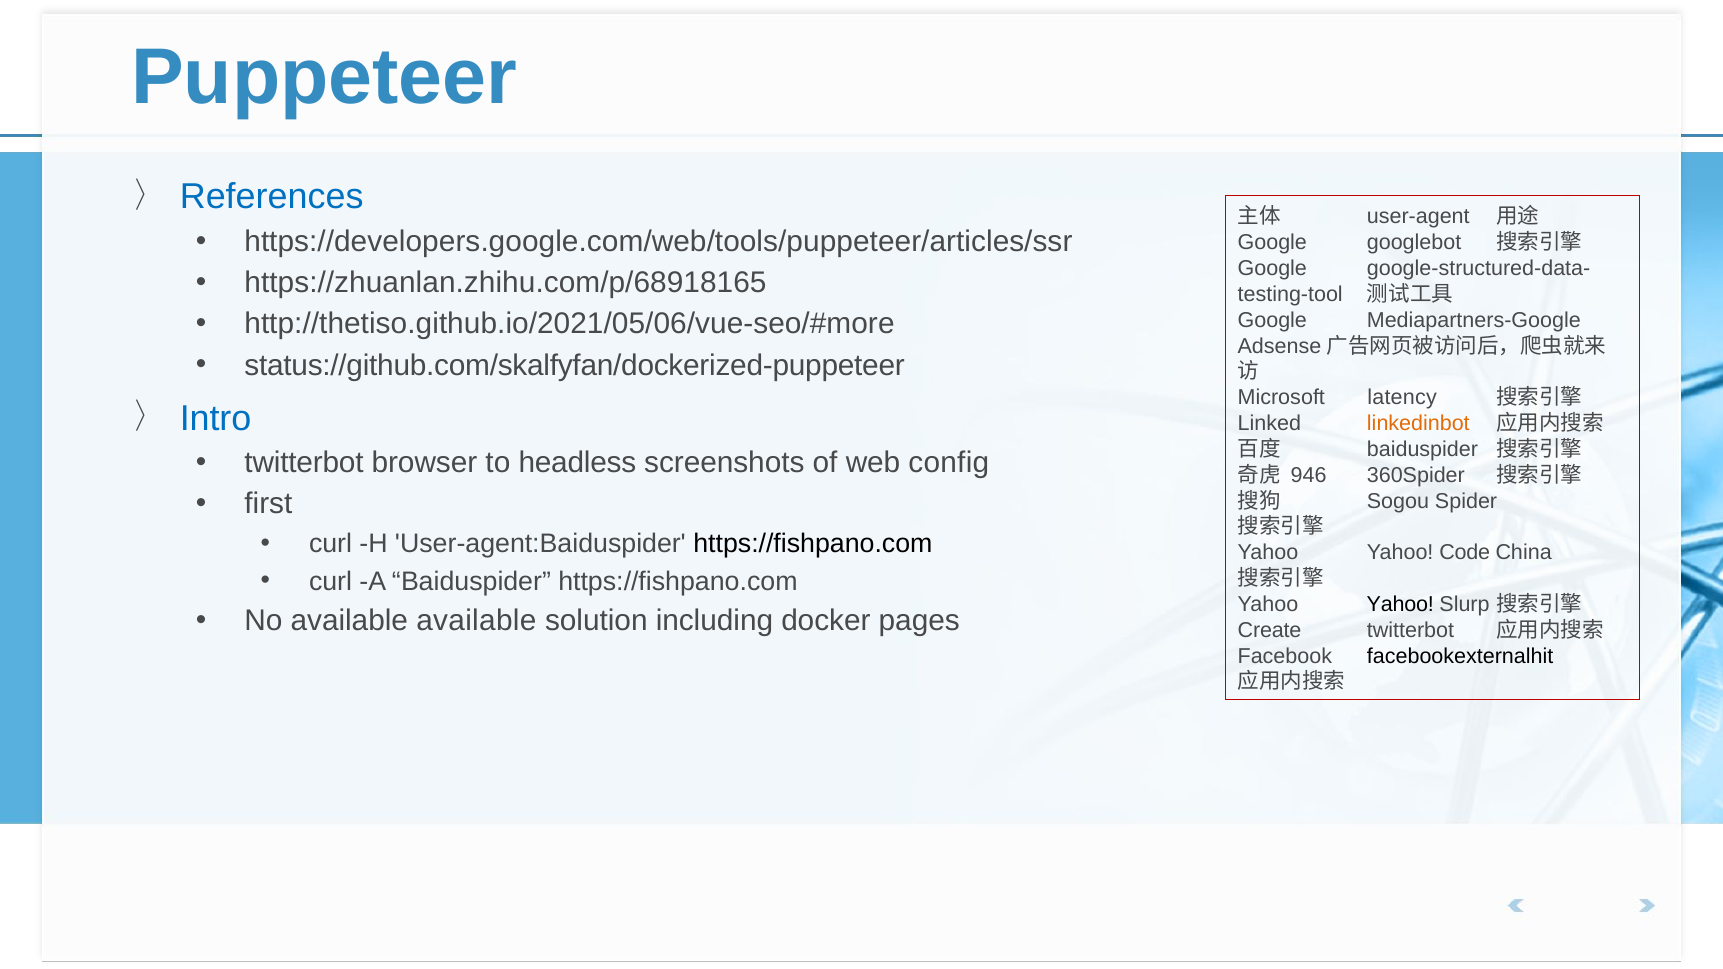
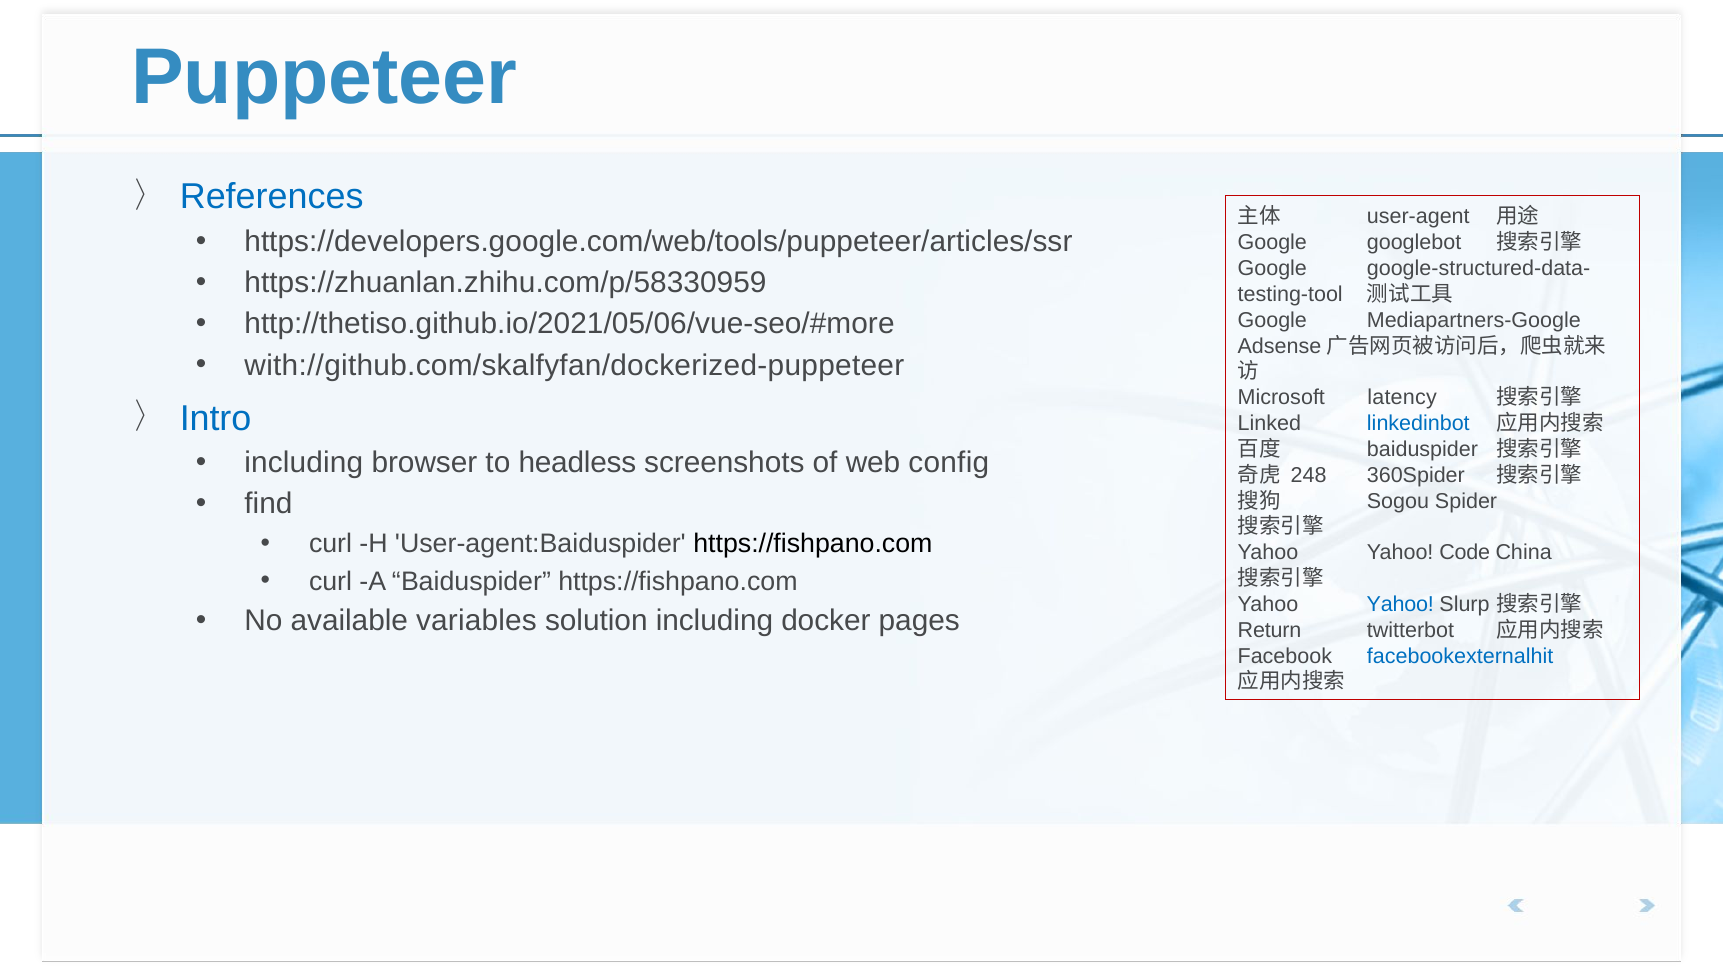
https://zhuanlan.zhihu.com/p/68918165: https://zhuanlan.zhihu.com/p/68918165 -> https://zhuanlan.zhihu.com/p/58330959
status://github.com/skalfyfan/dockerized-puppeteer: status://github.com/skalfyfan/dockerized-puppeteer -> with://github.com/skalfyfan/dockerized-puppeteer
linkedinbot colour: orange -> blue
twitterbot at (304, 463): twitterbot -> including
946: 946 -> 248
first: first -> find
Yahoo at (1400, 604) colour: black -> blue
available available: available -> variables
Create: Create -> Return
facebookexternalhit colour: black -> blue
